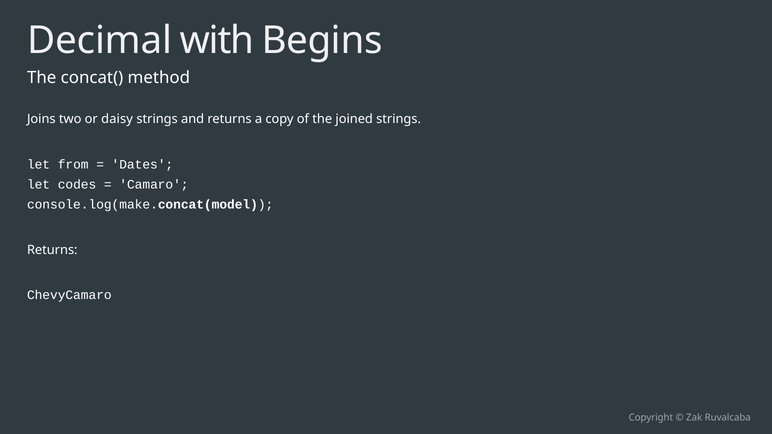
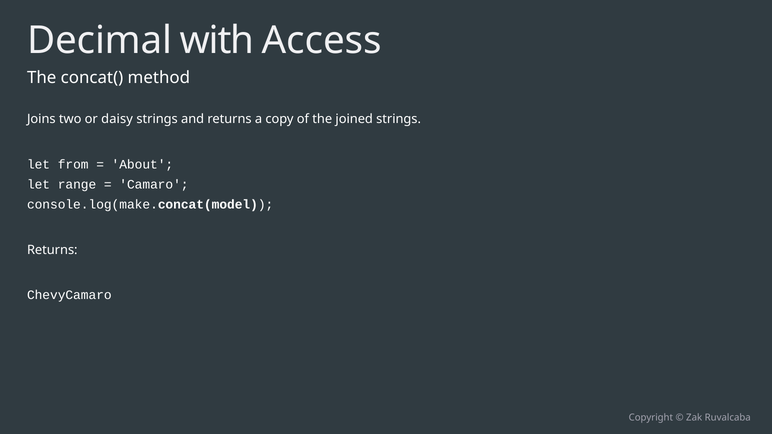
Begins: Begins -> Access
Dates: Dates -> About
codes: codes -> range
